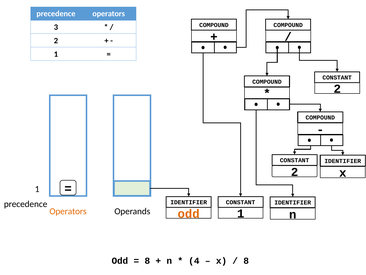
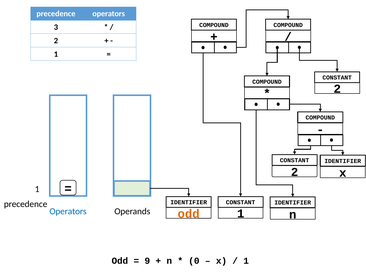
Operators at (68, 211) colour: orange -> blue
8 at (147, 260): 8 -> 9
4: 4 -> 0
8 at (246, 260): 8 -> 1
